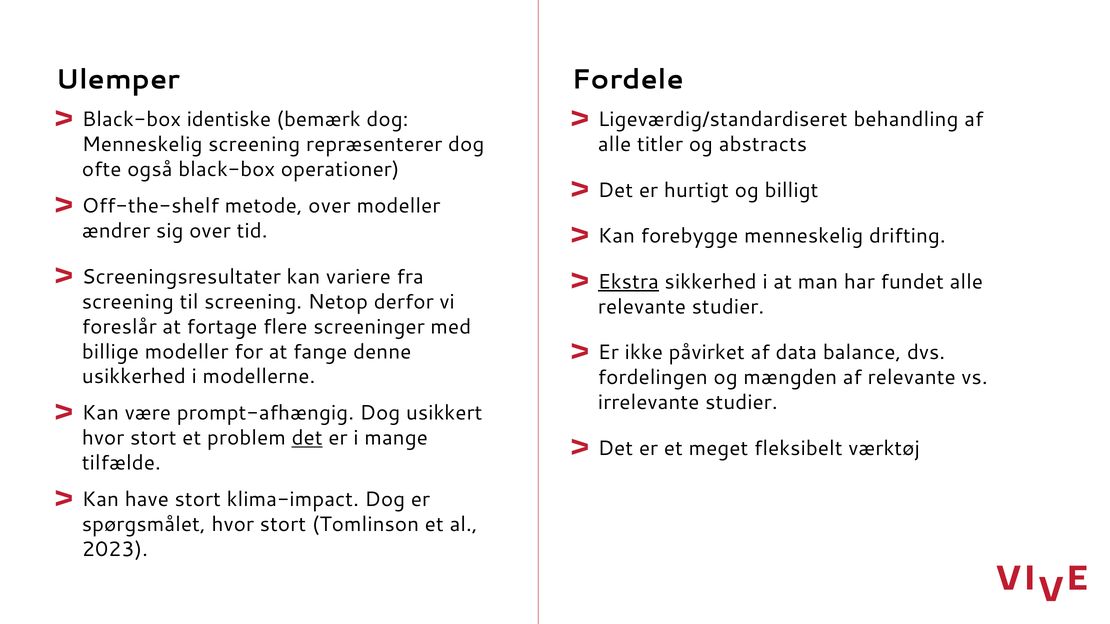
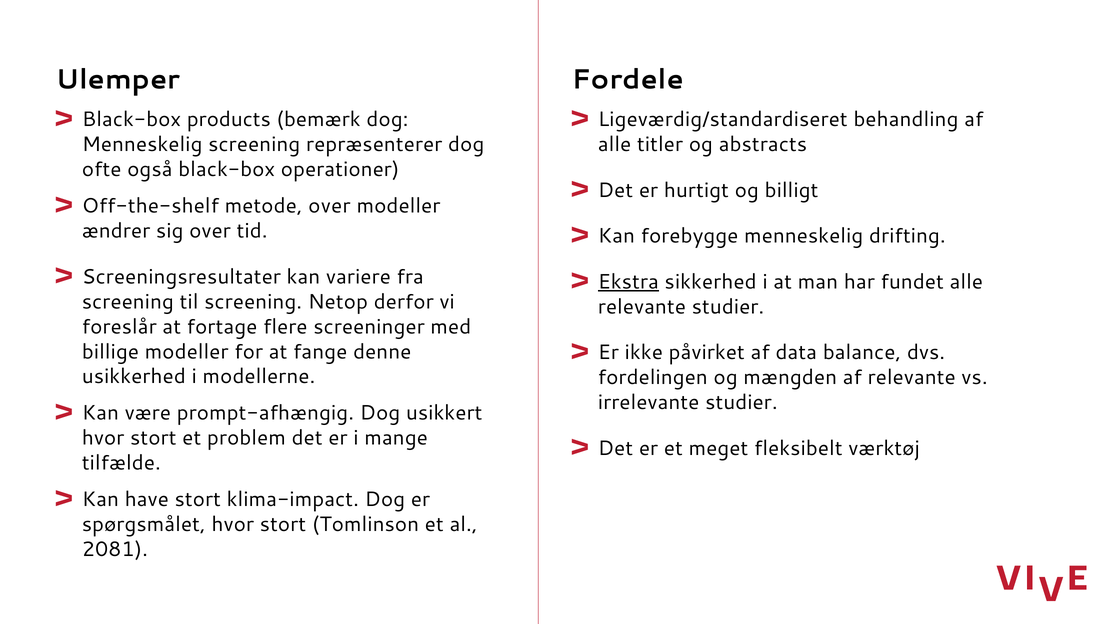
identiske: identiske -> products
det at (307, 438) underline: present -> none
2023: 2023 -> 2081
